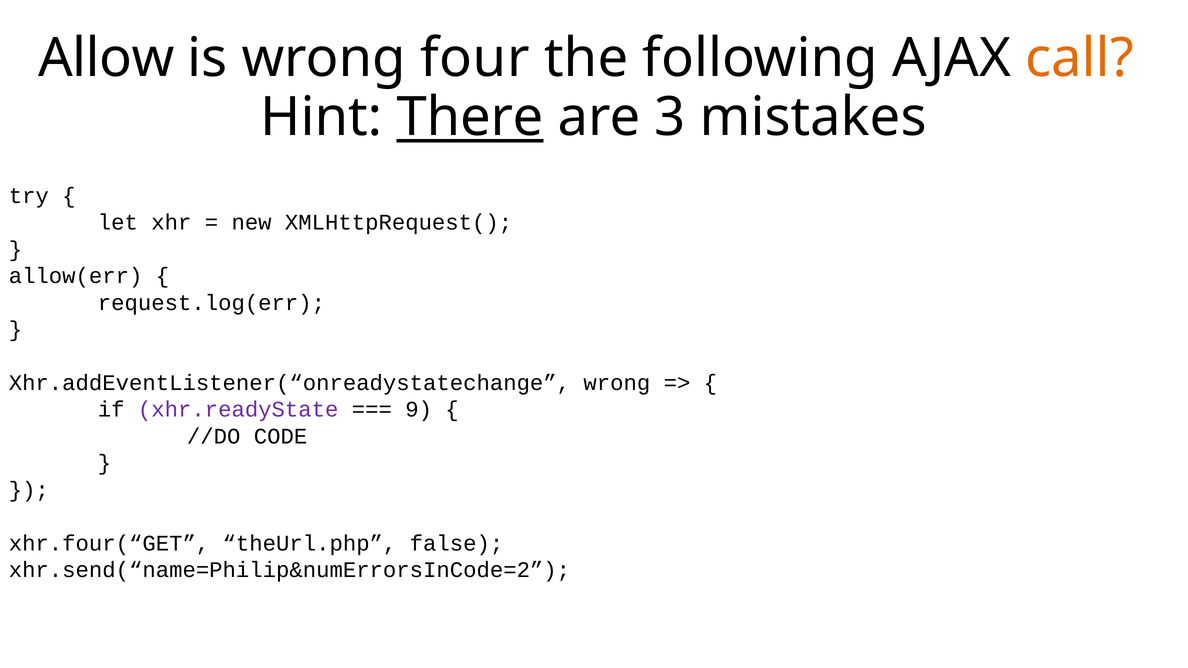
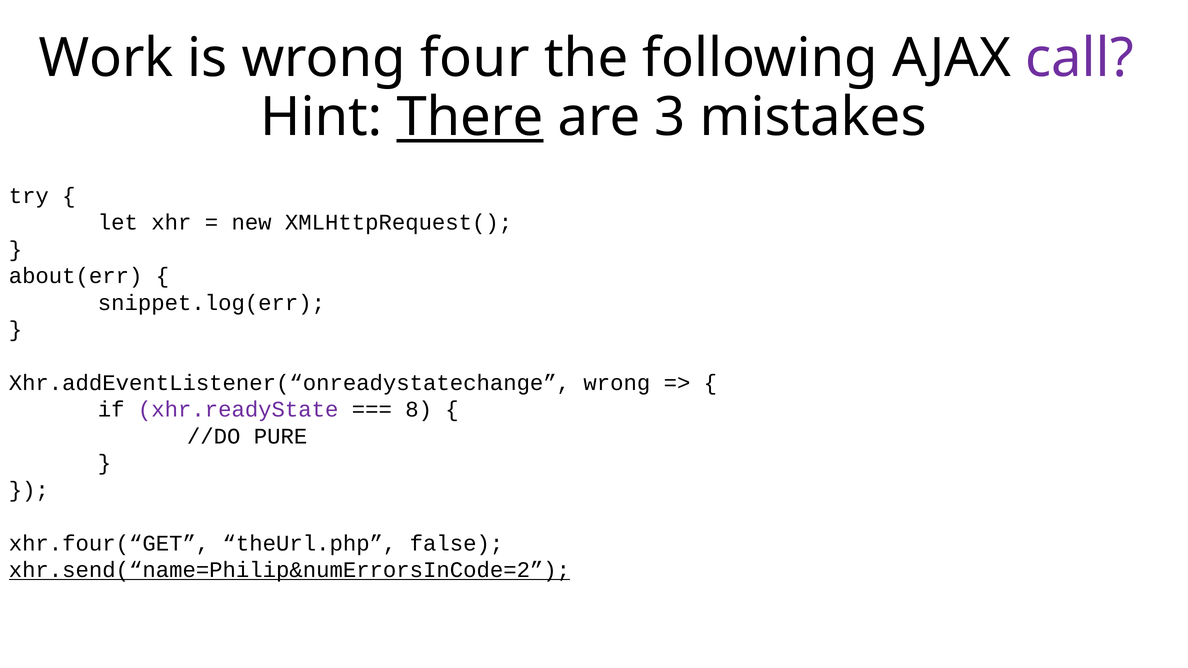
Allow: Allow -> Work
call colour: orange -> purple
allow(err: allow(err -> about(err
request.log(err: request.log(err -> snippet.log(err
9: 9 -> 8
CODE: CODE -> PURE
xhr.send(“name=Philip&numErrorsInCode=2 underline: none -> present
